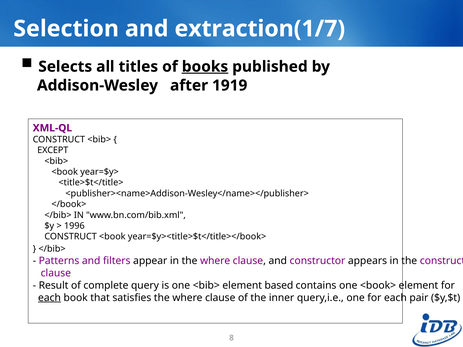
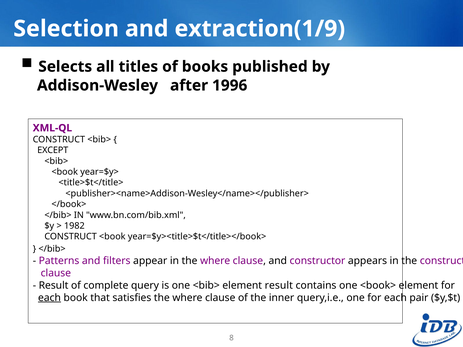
extraction(1/7: extraction(1/7 -> extraction(1/9
books underline: present -> none
1919: 1919 -> 1996
1996: 1996 -> 1982
element based: based -> result
